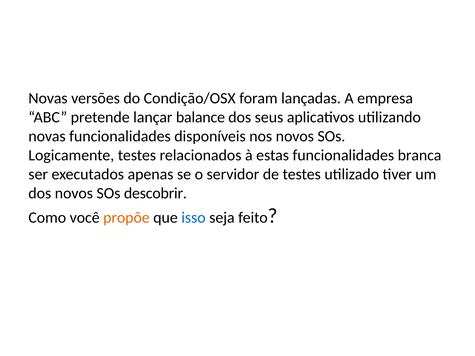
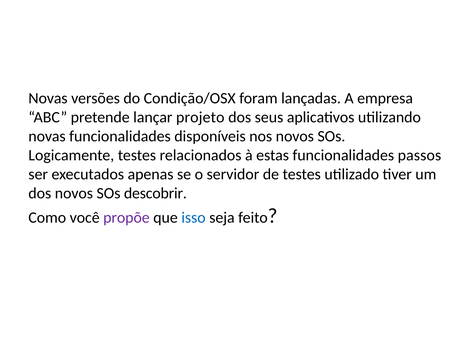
balance: balance -> projeto
branca: branca -> passos
propõe colour: orange -> purple
